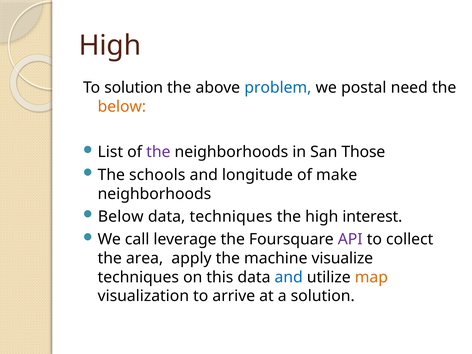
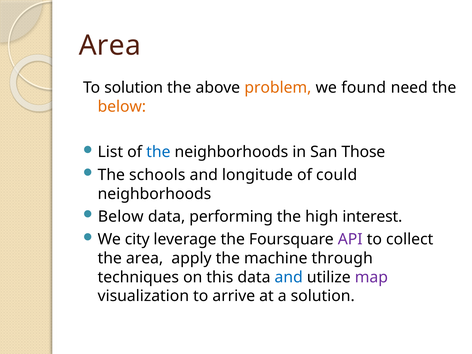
High at (110, 46): High -> Area
problem colour: blue -> orange
postal: postal -> found
the at (158, 152) colour: purple -> blue
make: make -> could
data techniques: techniques -> performing
call: call -> city
visualize: visualize -> through
map colour: orange -> purple
